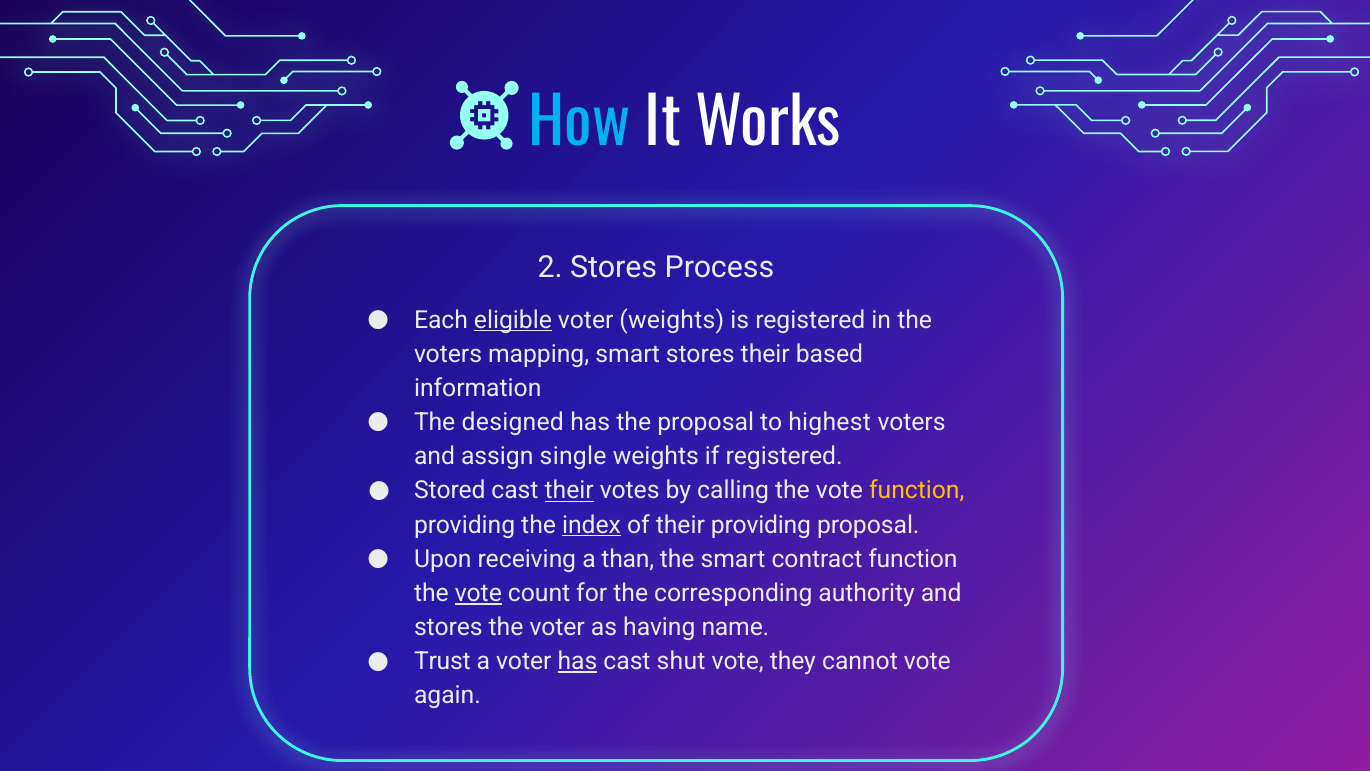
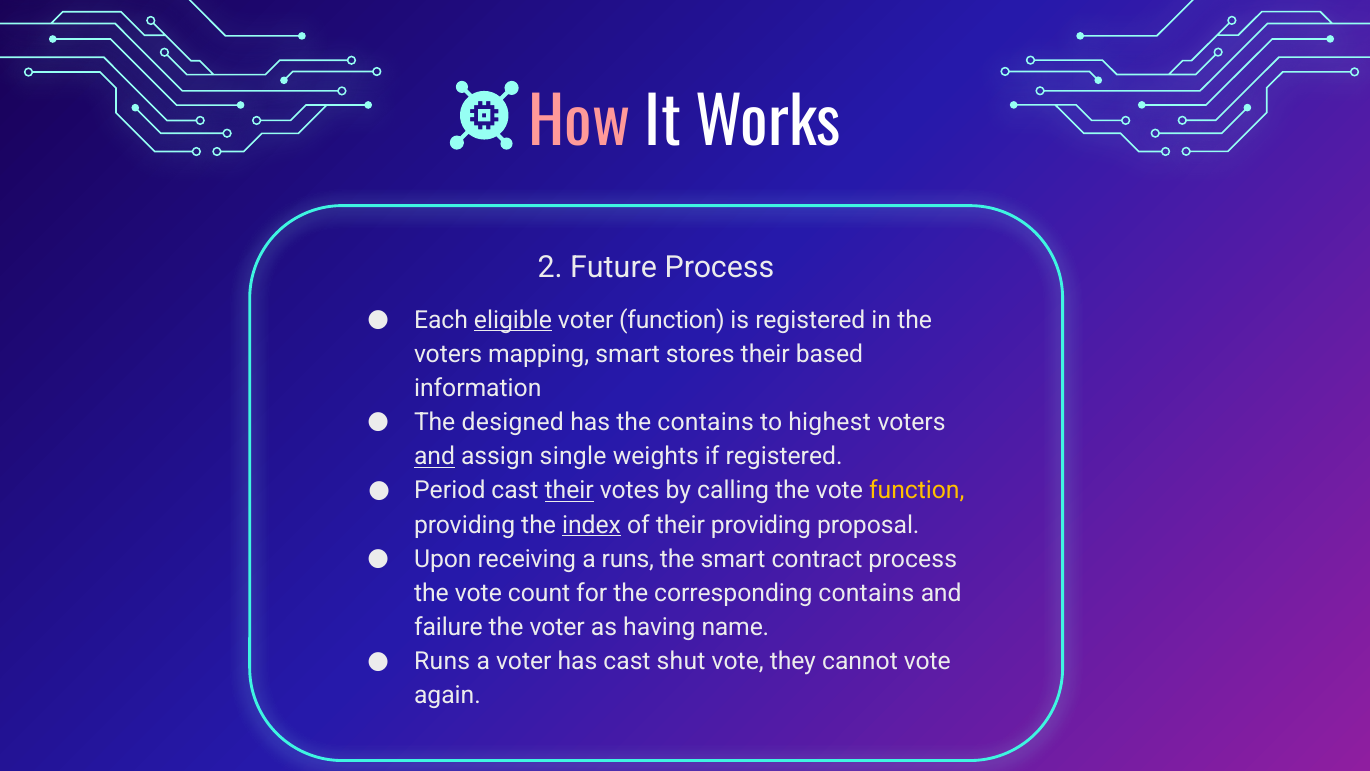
How colour: light blue -> pink
2 Stores: Stores -> Future
voter weights: weights -> function
the proposal: proposal -> contains
and at (435, 456) underline: none -> present
Stored: Stored -> Period
a than: than -> runs
contract function: function -> process
vote at (478, 593) underline: present -> none
corresponding authority: authority -> contains
stores at (448, 627): stores -> failure
Trust at (442, 661): Trust -> Runs
has at (578, 661) underline: present -> none
